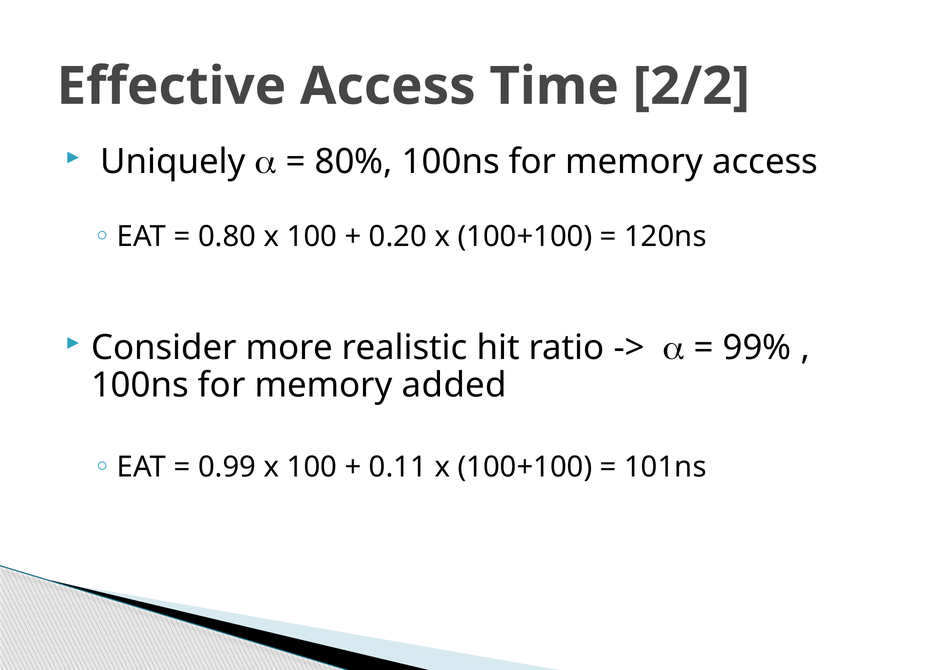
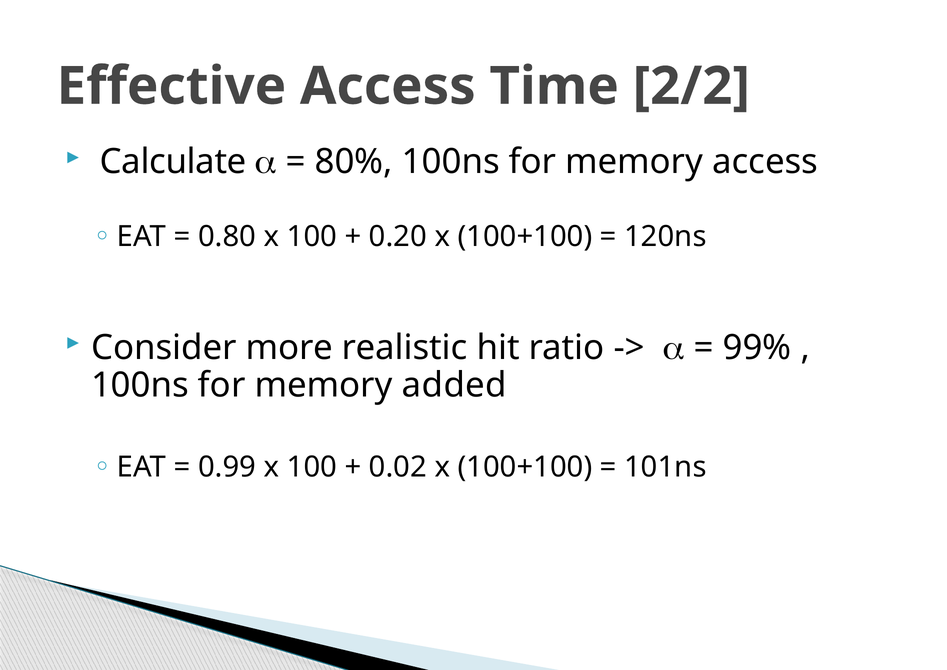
Uniquely: Uniquely -> Calculate
0.11: 0.11 -> 0.02
